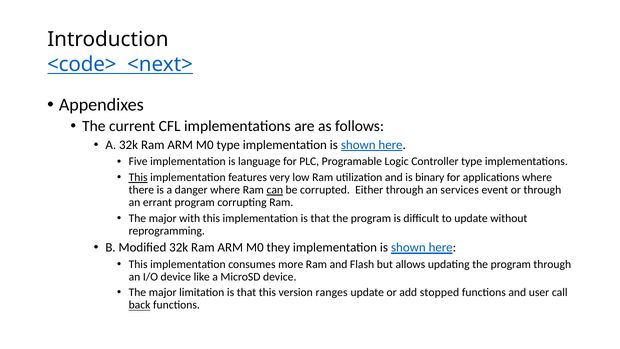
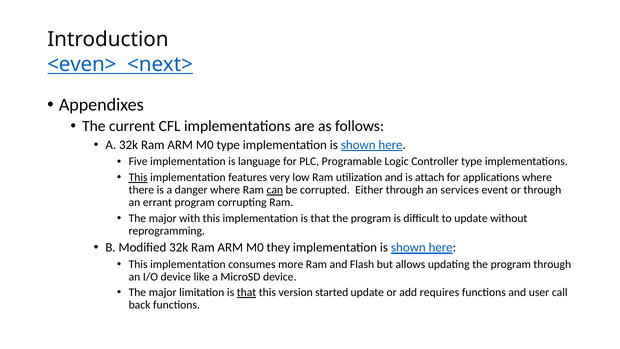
<code>: <code> -> <even>
binary: binary -> attach
that at (246, 292) underline: none -> present
ranges: ranges -> started
stopped: stopped -> requires
back underline: present -> none
